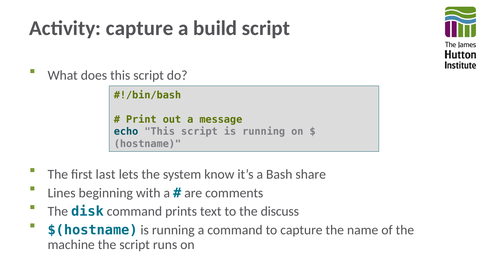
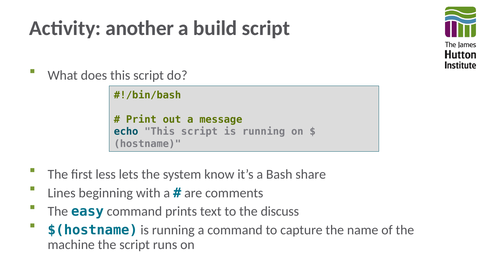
Activity capture: capture -> another
last: last -> less
disk: disk -> easy
